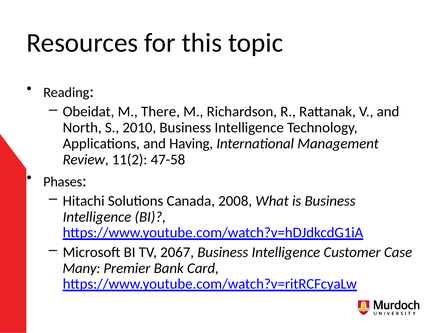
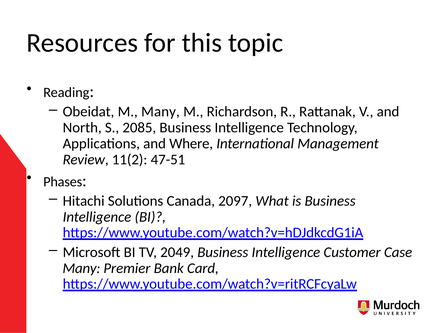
M There: There -> Many
2010: 2010 -> 2085
Having: Having -> Where
47-58: 47-58 -> 47-51
2008: 2008 -> 2097
2067: 2067 -> 2049
